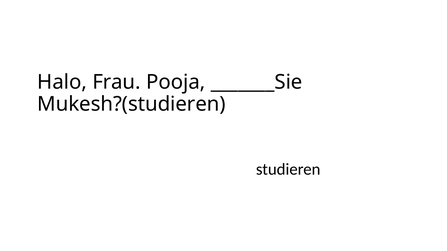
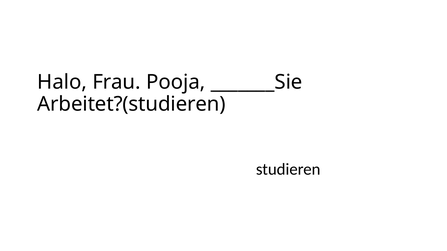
Mukesh?(studieren: Mukesh?(studieren -> Arbeitet?(studieren
